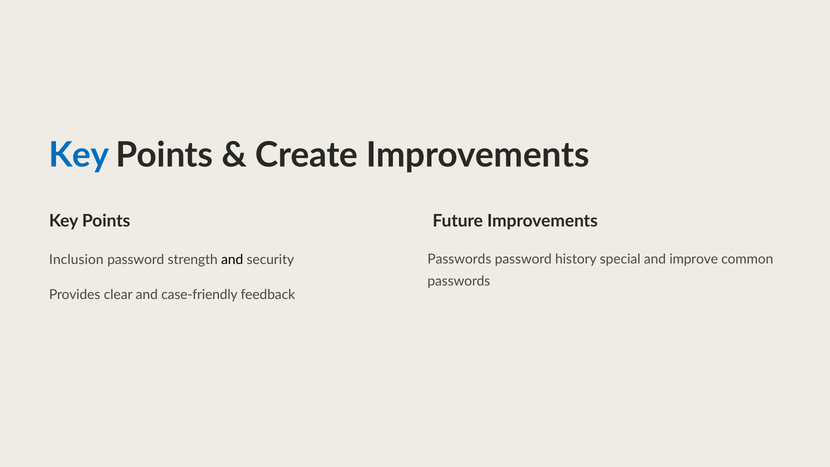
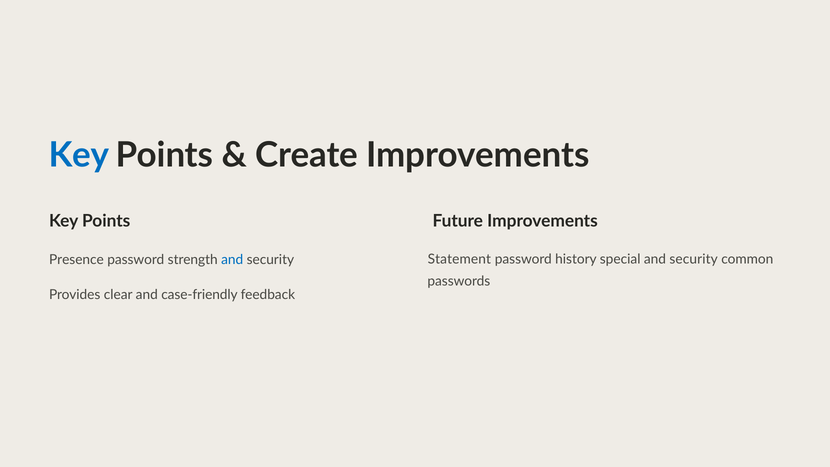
Passwords at (459, 259): Passwords -> Statement
improve at (694, 259): improve -> security
Inclusion: Inclusion -> Presence
and at (232, 260) colour: black -> blue
